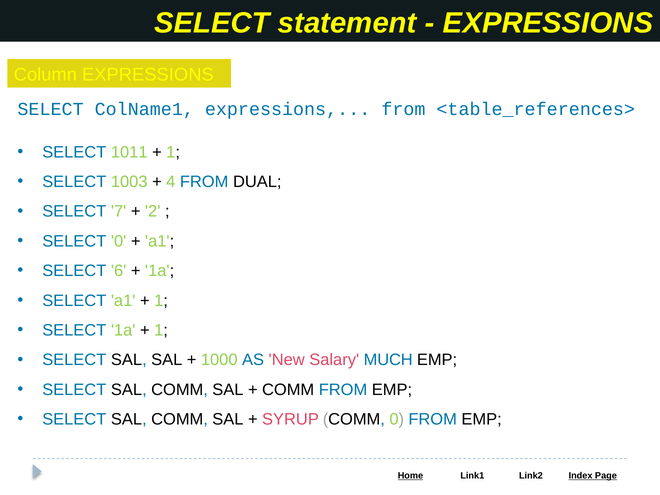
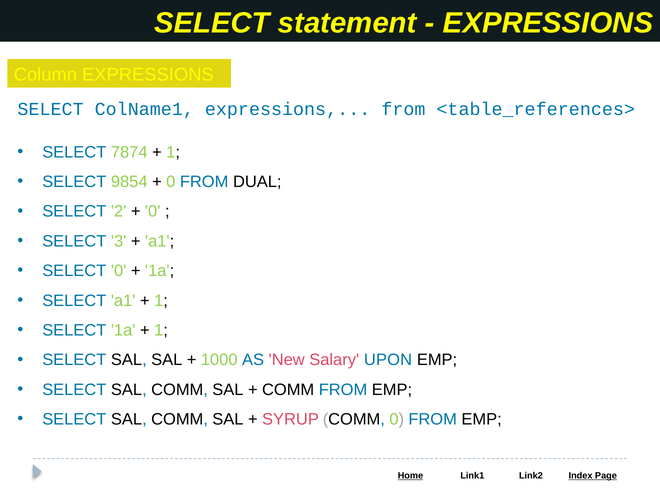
1011: 1011 -> 7874
1003: 1003 -> 9854
4 at (171, 182): 4 -> 0
7: 7 -> 2
2 at (153, 212): 2 -> 0
SELECT 0: 0 -> 3
SELECT 6: 6 -> 0
MUCH: MUCH -> UPON
